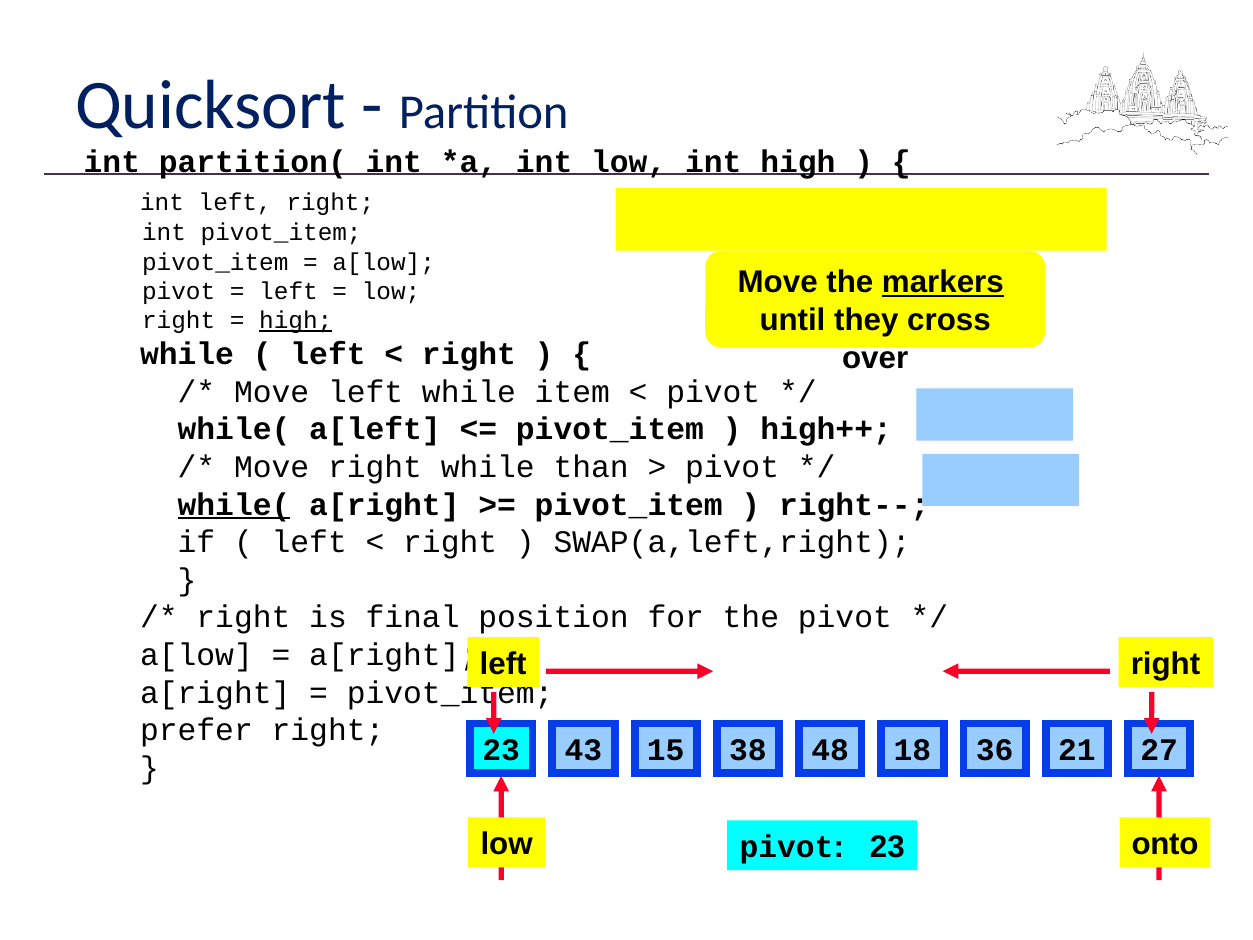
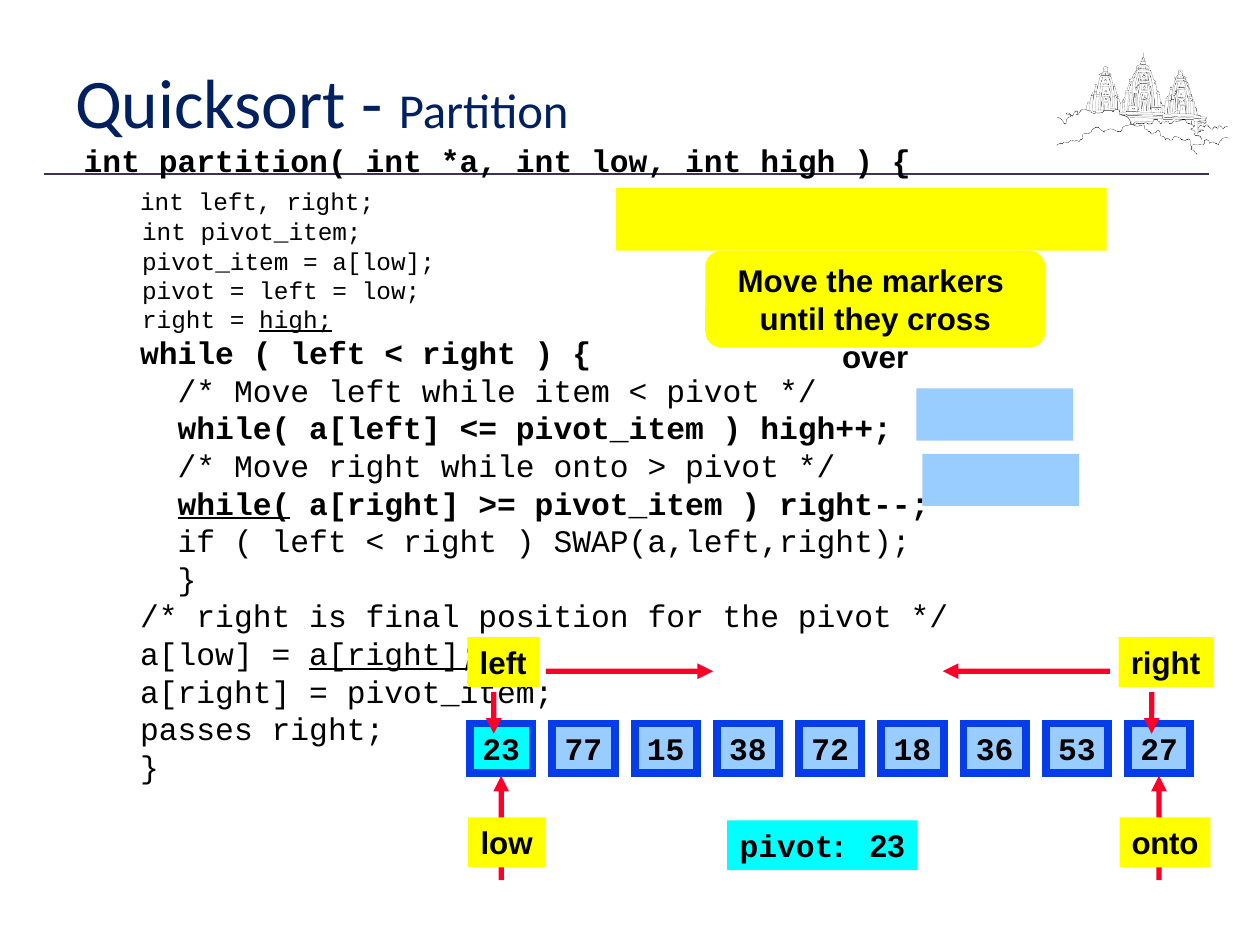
markers underline: present -> none
while than: than -> onto
a[right at (394, 655) underline: none -> present
prefer: prefer -> passes
43: 43 -> 77
48: 48 -> 72
21: 21 -> 53
